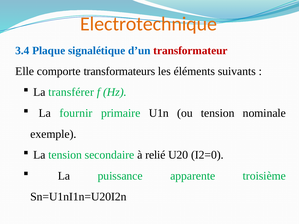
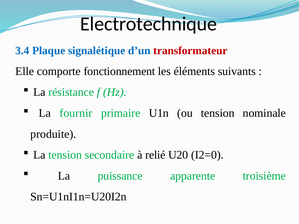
Electrotechnique colour: orange -> black
transformateurs: transformateurs -> fonctionnement
transférer: transférer -> résistance
exemple: exemple -> produite
